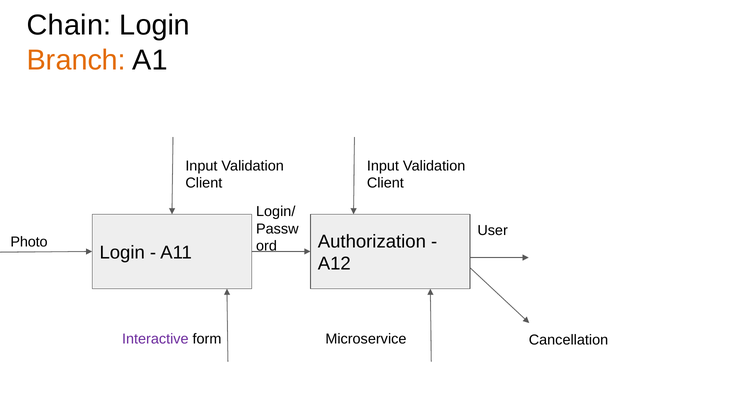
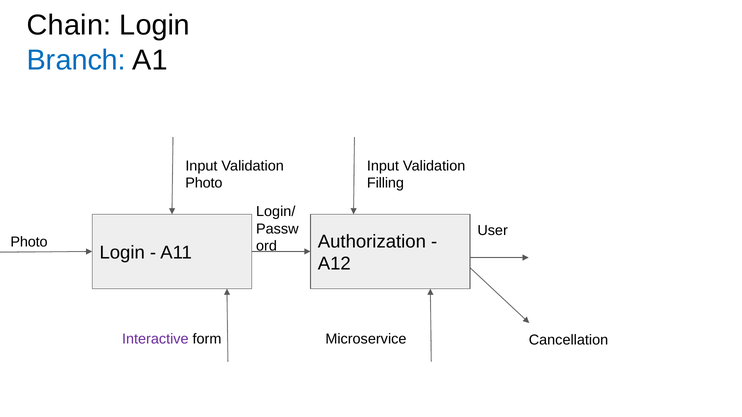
Branch colour: orange -> blue
Client at (204, 183): Client -> Photo
Client at (385, 183): Client -> Filling
